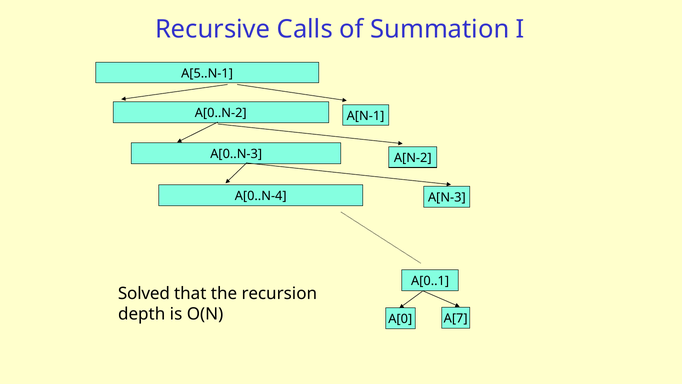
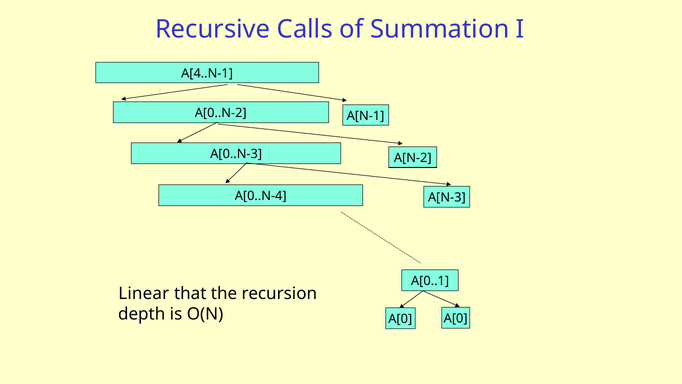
A[5..N-1: A[5..N-1 -> A[4..N-1
Solved: Solved -> Linear
A[7 at (456, 318): A[7 -> A[0
